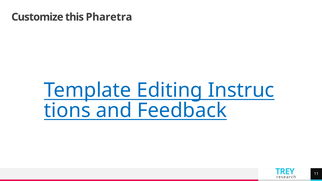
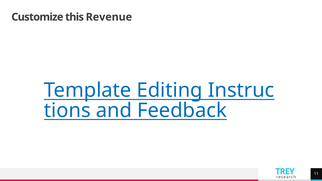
Pharetra: Pharetra -> Revenue
